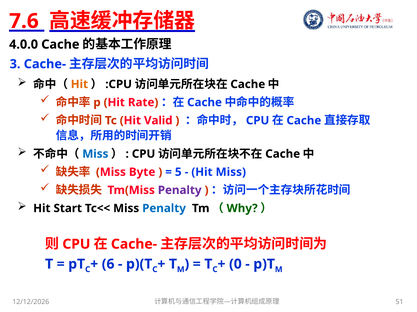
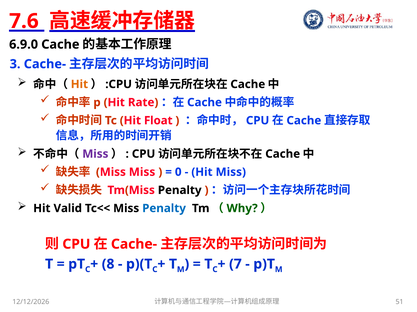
4.0.0: 4.0.0 -> 6.9.0
Valid: Valid -> Float
Miss at (95, 154) colour: blue -> purple
Miss Byte: Byte -> Miss
5: 5 -> 0
Penalty at (180, 191) colour: purple -> black
Start: Start -> Valid
6: 6 -> 8
0: 0 -> 7
